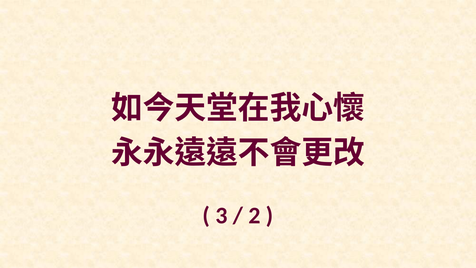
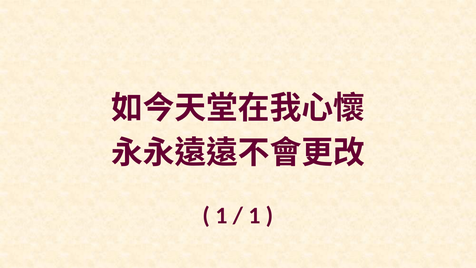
3 at (221, 215): 3 -> 1
2 at (254, 215): 2 -> 1
